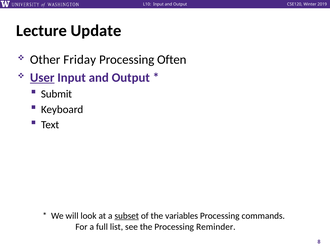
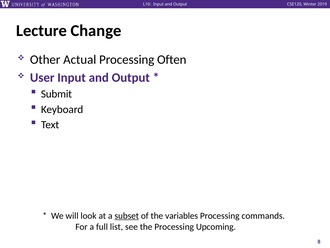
Update: Update -> Change
Friday: Friday -> Actual
User underline: present -> none
Reminder: Reminder -> Upcoming
